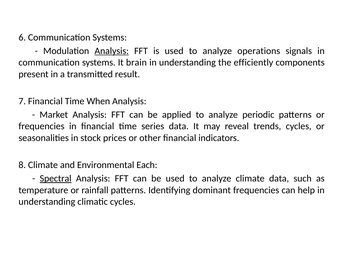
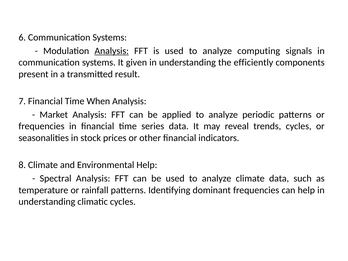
operations: operations -> computing
brain: brain -> given
Environmental Each: Each -> Help
Spectral underline: present -> none
